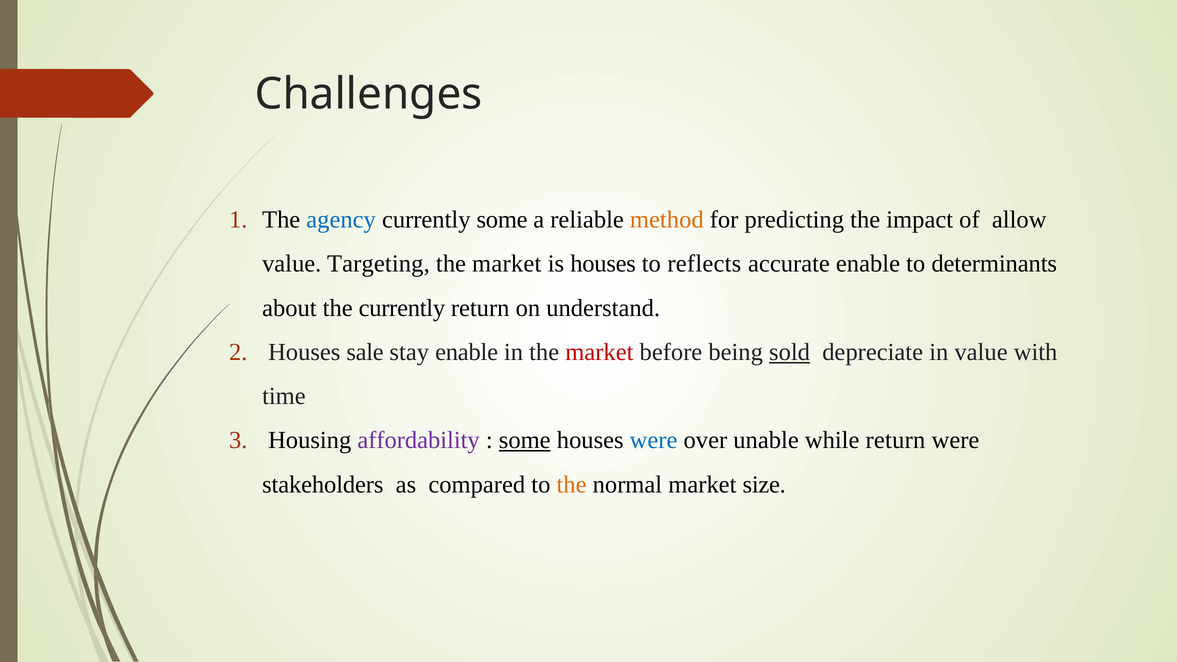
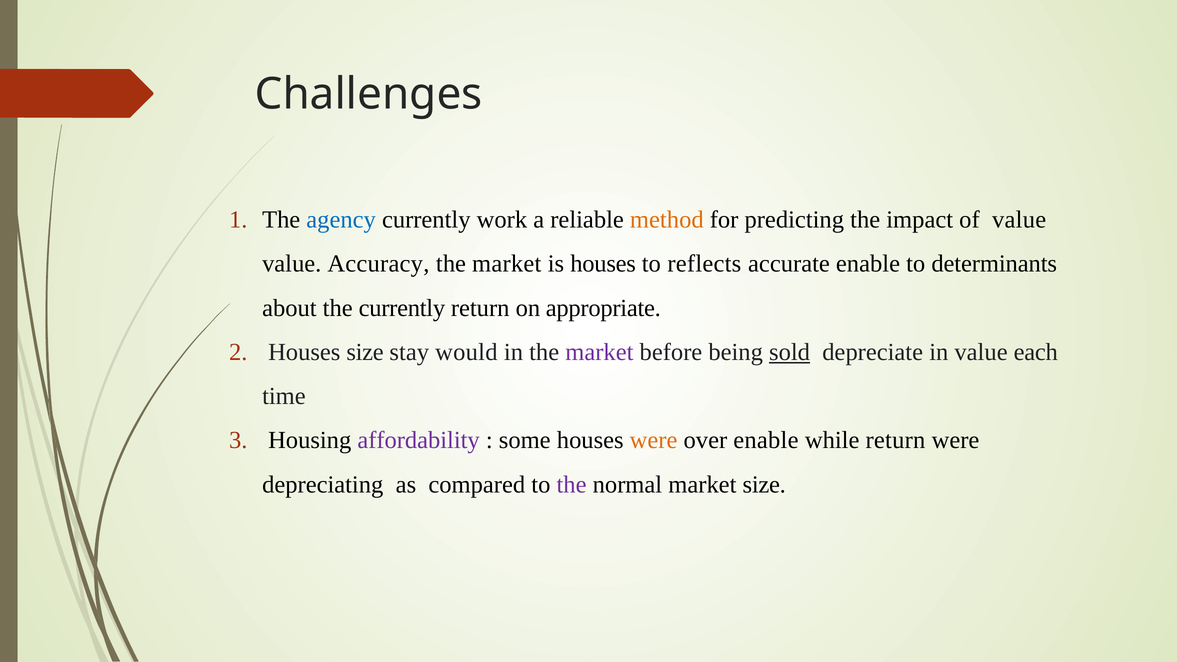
currently some: some -> work
of allow: allow -> value
Targeting: Targeting -> Accuracy
understand: understand -> appropriate
Houses sale: sale -> size
stay enable: enable -> would
market at (599, 352) colour: red -> purple
with: with -> each
some at (525, 440) underline: present -> none
were at (654, 440) colour: blue -> orange
over unable: unable -> enable
stakeholders: stakeholders -> depreciating
the at (572, 485) colour: orange -> purple
